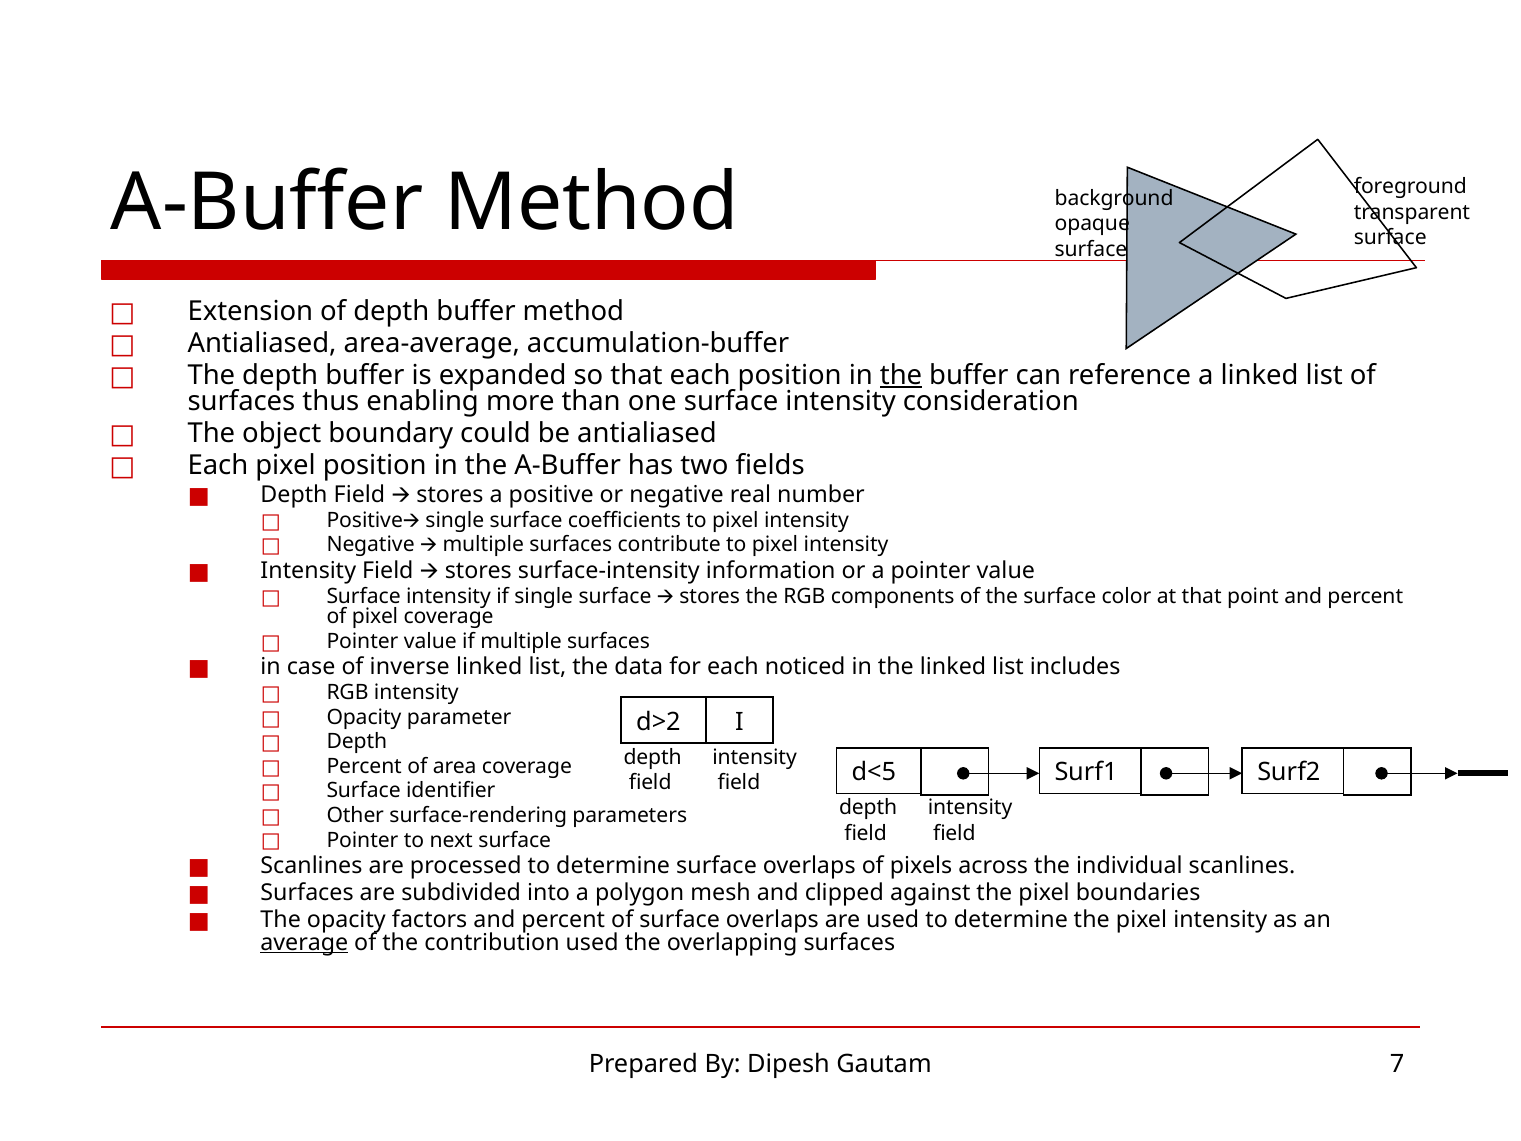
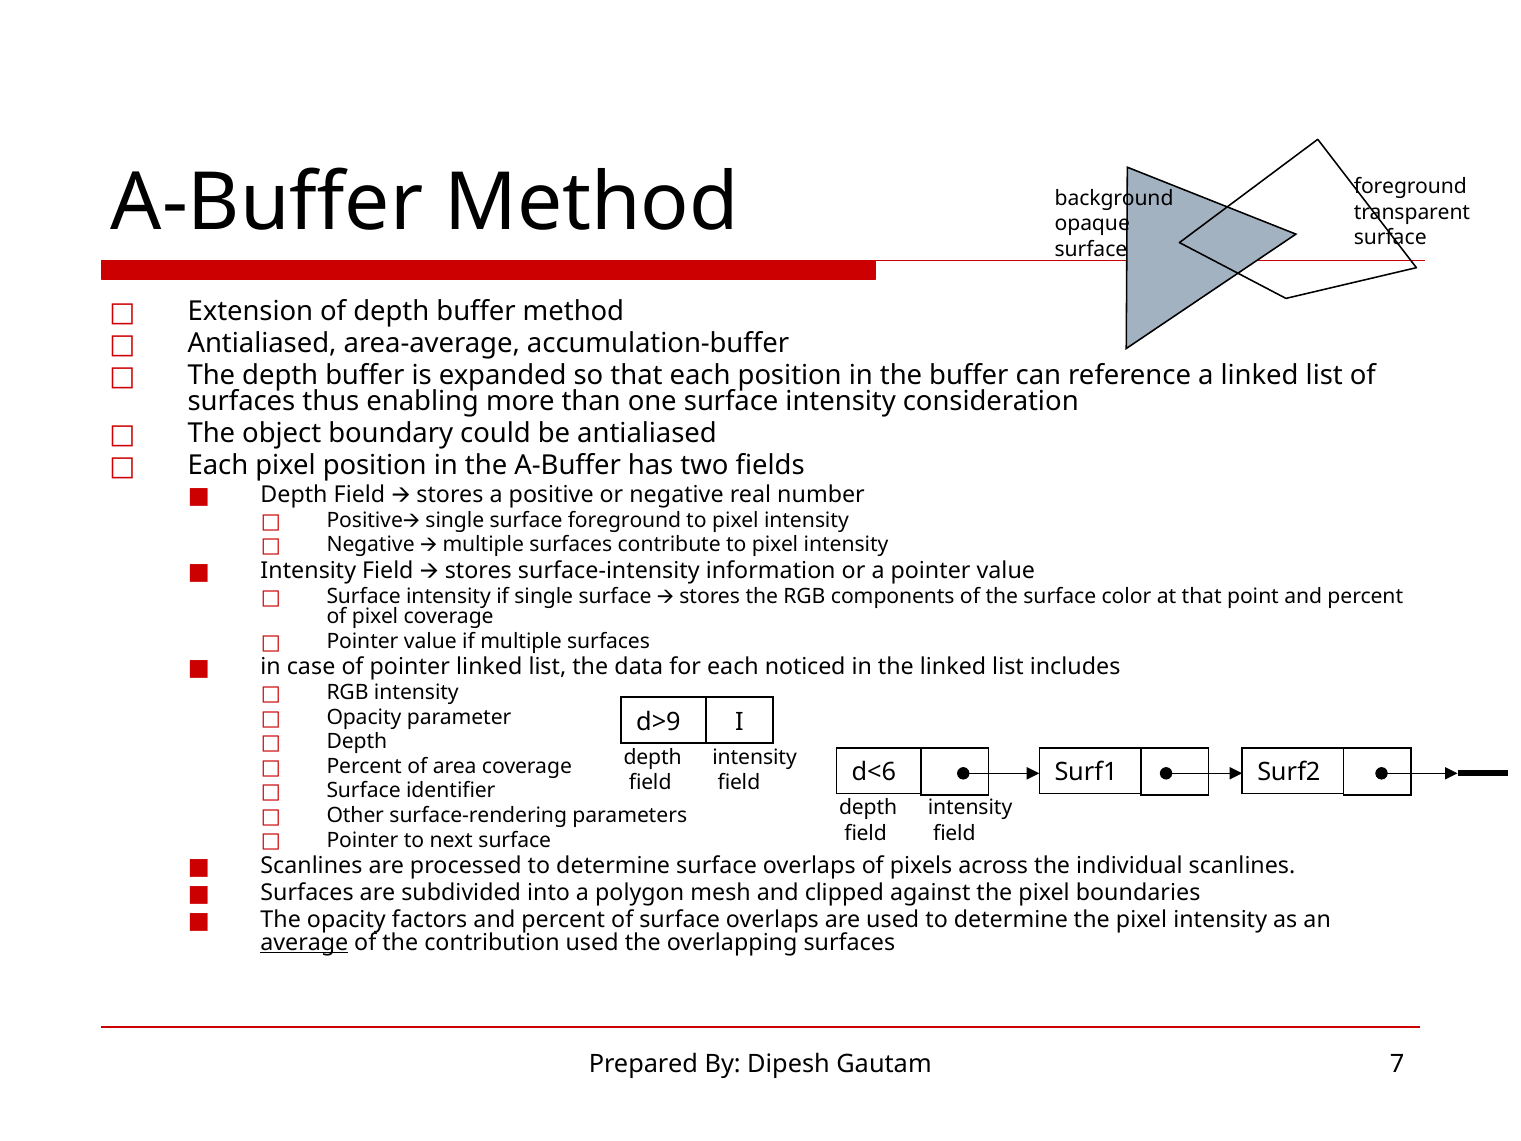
the at (901, 375) underline: present -> none
surface coefficients: coefficients -> foreground
of inverse: inverse -> pointer
d>2: d>2 -> d>9
d<5: d<5 -> d<6
